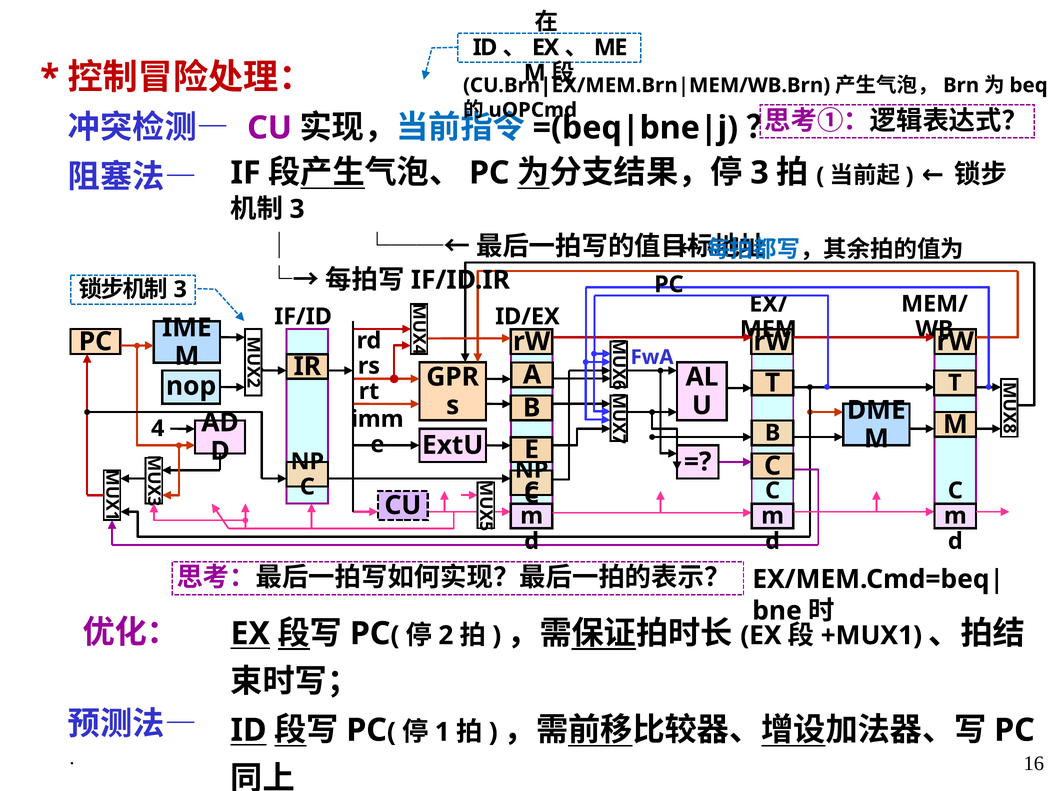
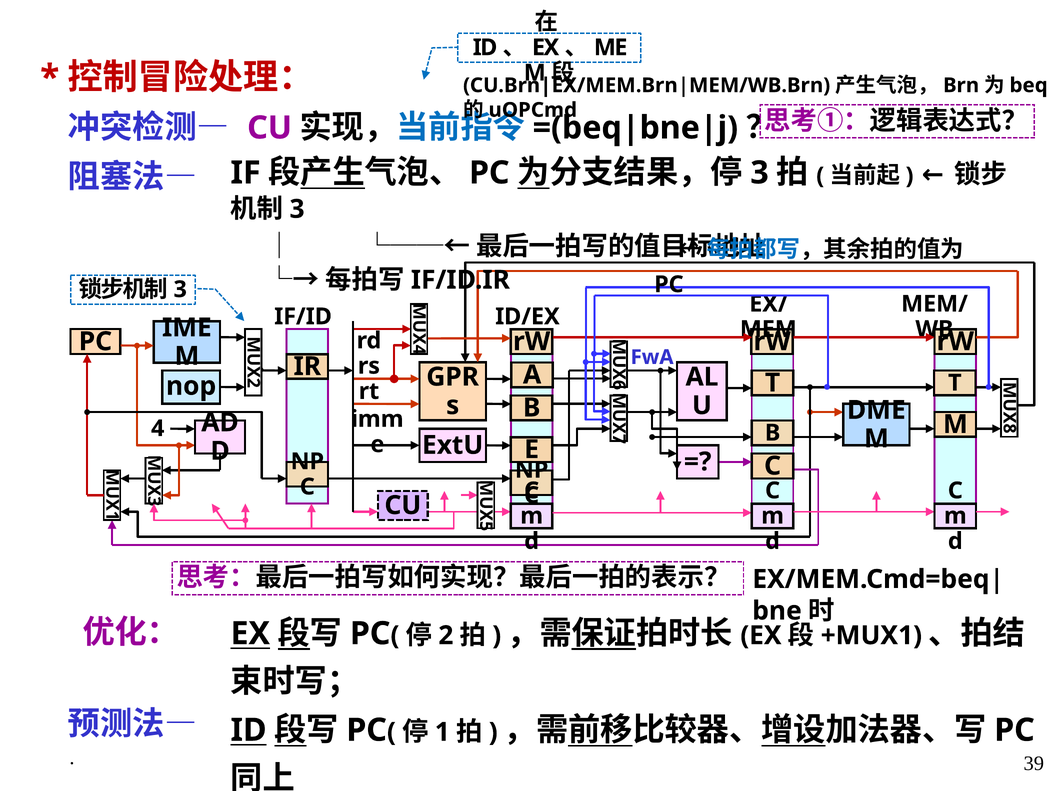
16: 16 -> 39
